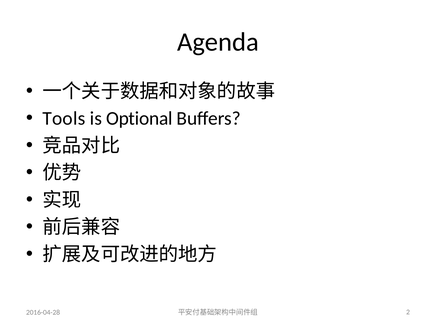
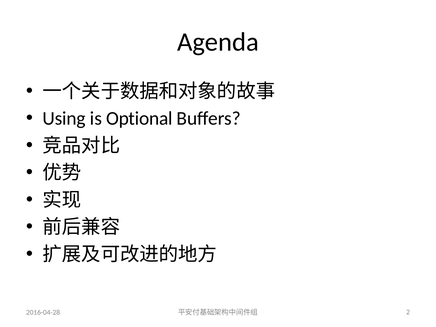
Tools: Tools -> Using
